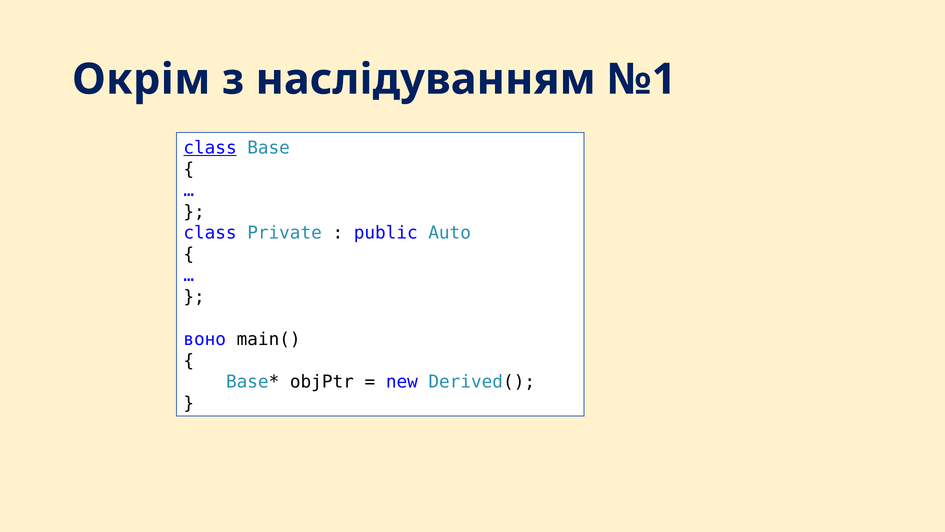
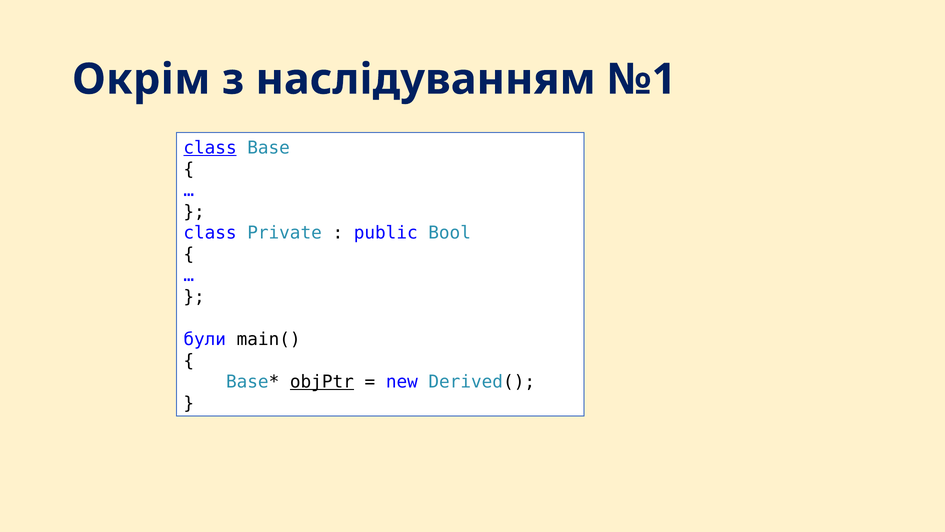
Auto: Auto -> Bool
воно: воно -> були
objPtr underline: none -> present
